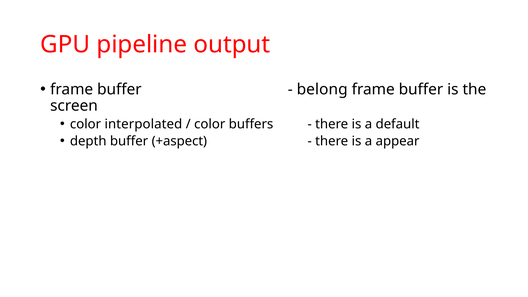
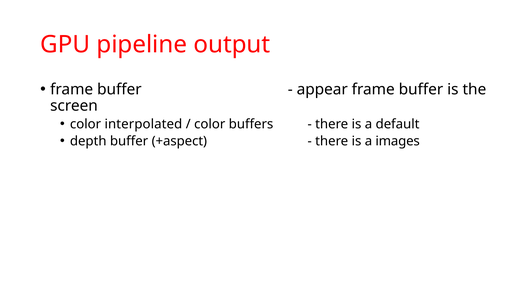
belong: belong -> appear
appear: appear -> images
